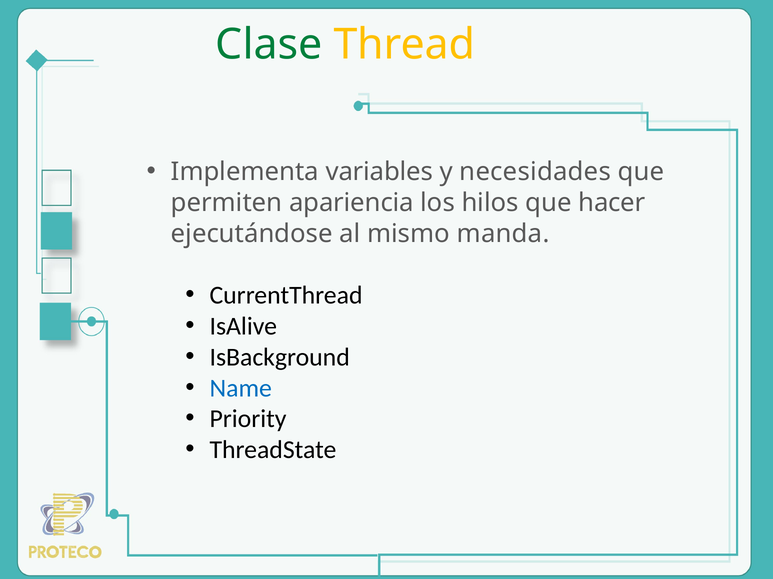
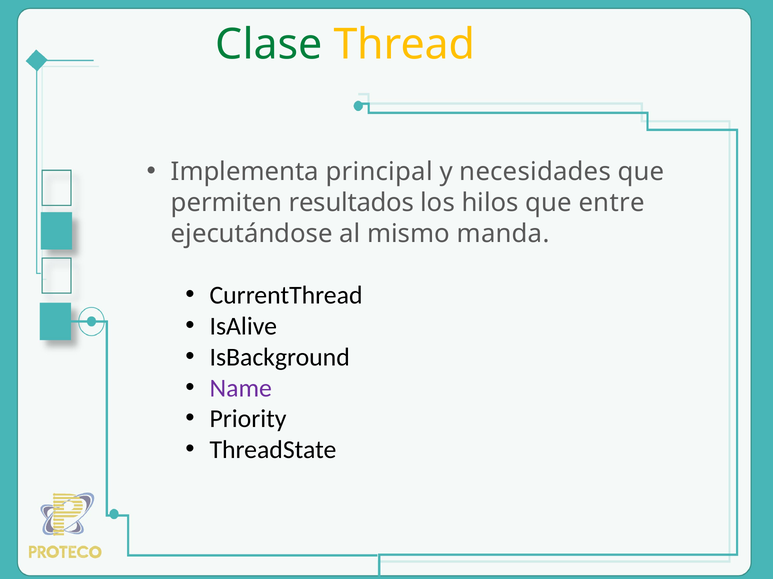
variables: variables -> principal
apariencia: apariencia -> resultados
hacer: hacer -> entre
Name colour: blue -> purple
